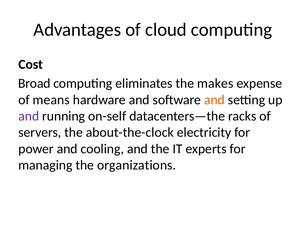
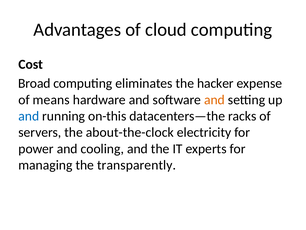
makes: makes -> hacker
and at (29, 116) colour: purple -> blue
on-self: on-self -> on-this
organizations: organizations -> transparently
